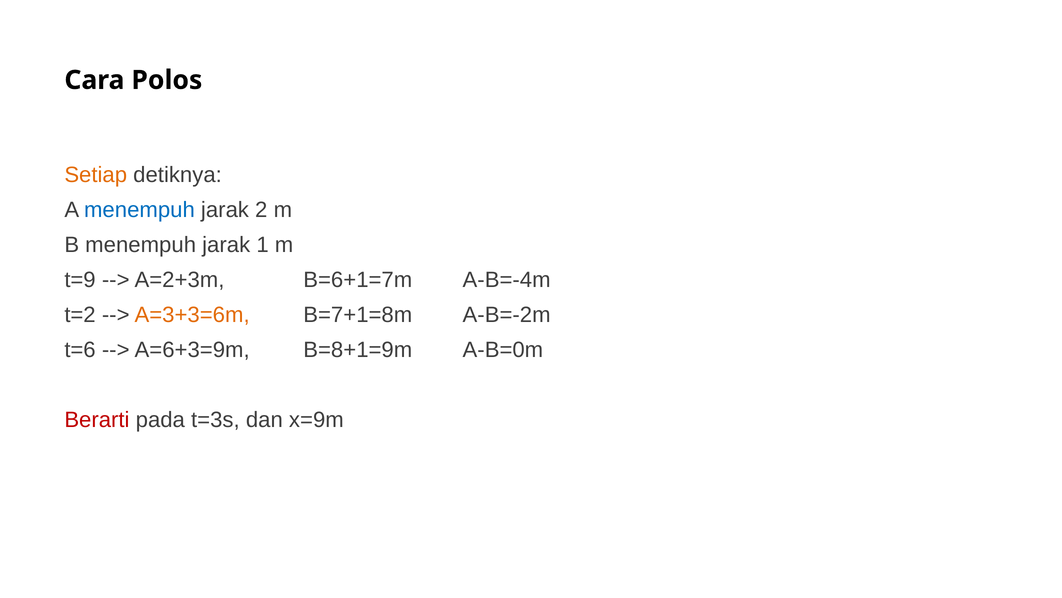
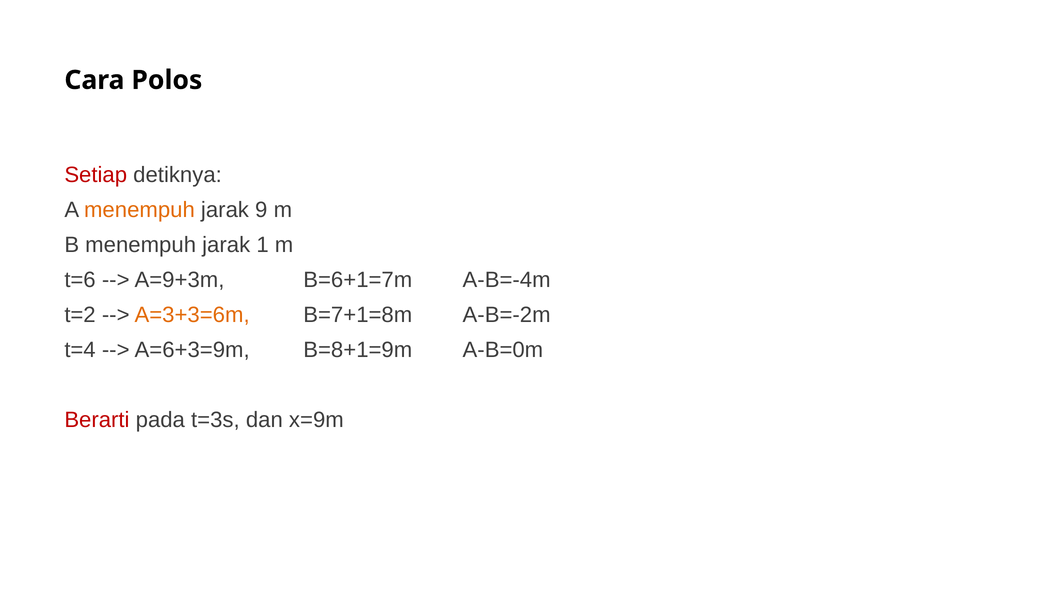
Setiap colour: orange -> red
menempuh at (139, 210) colour: blue -> orange
2: 2 -> 9
t=9: t=9 -> t=6
A=2+3m: A=2+3m -> A=9+3m
t=6: t=6 -> t=4
